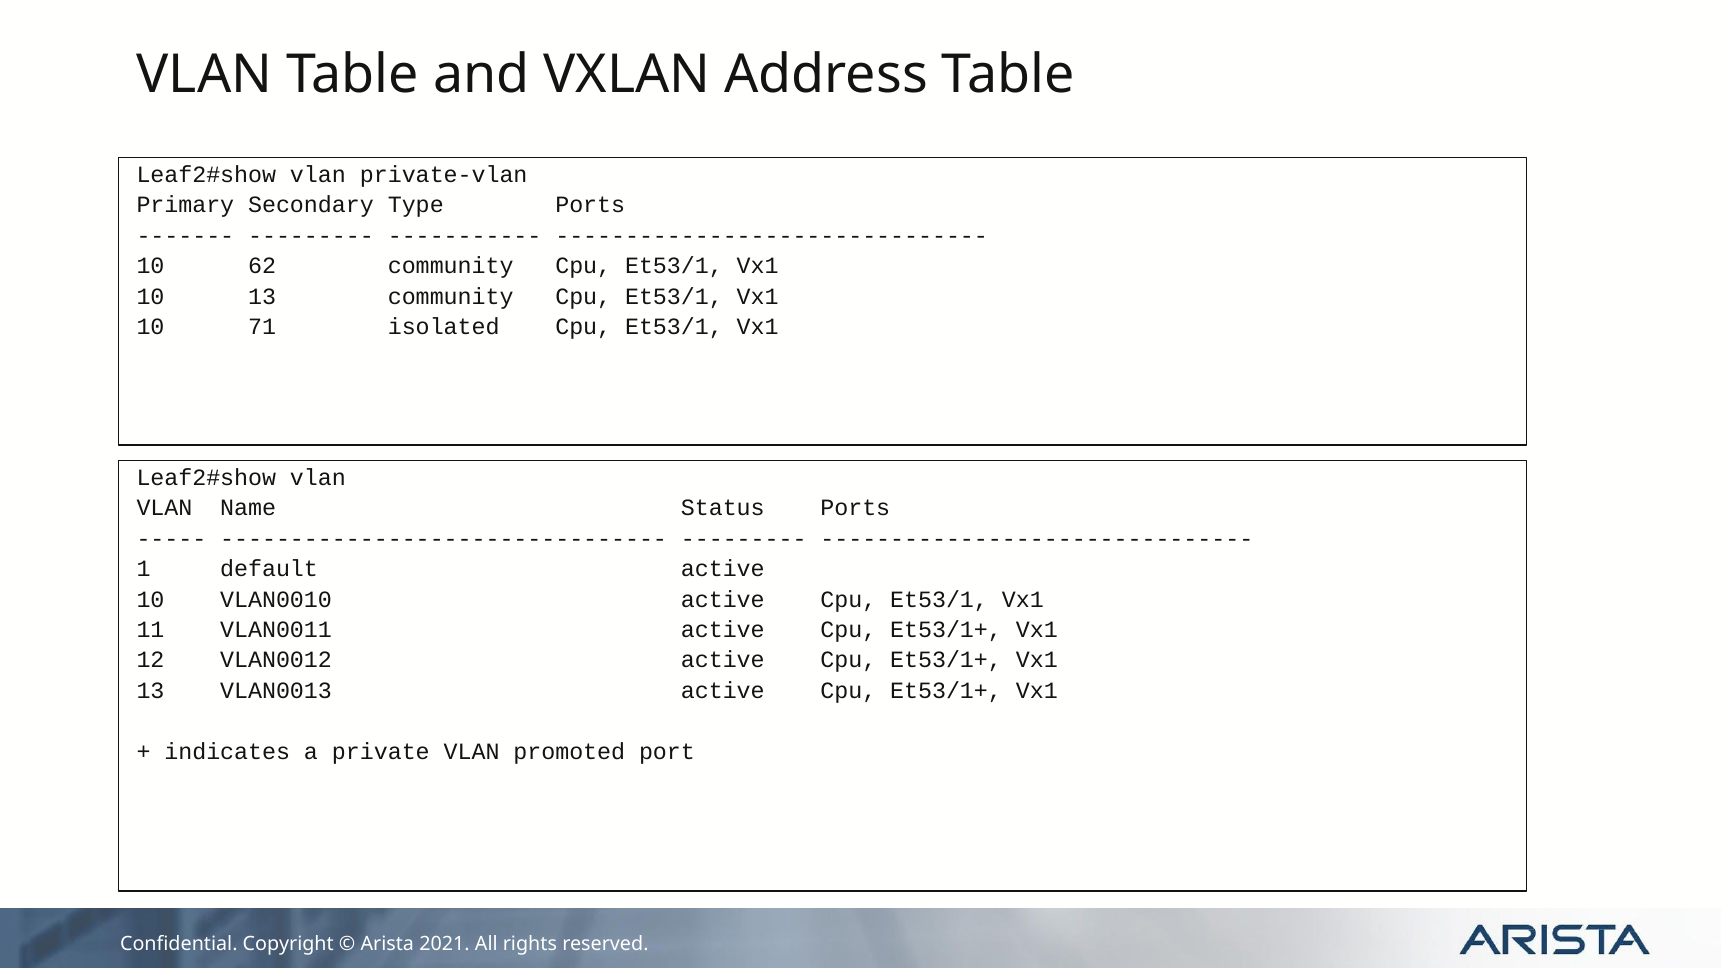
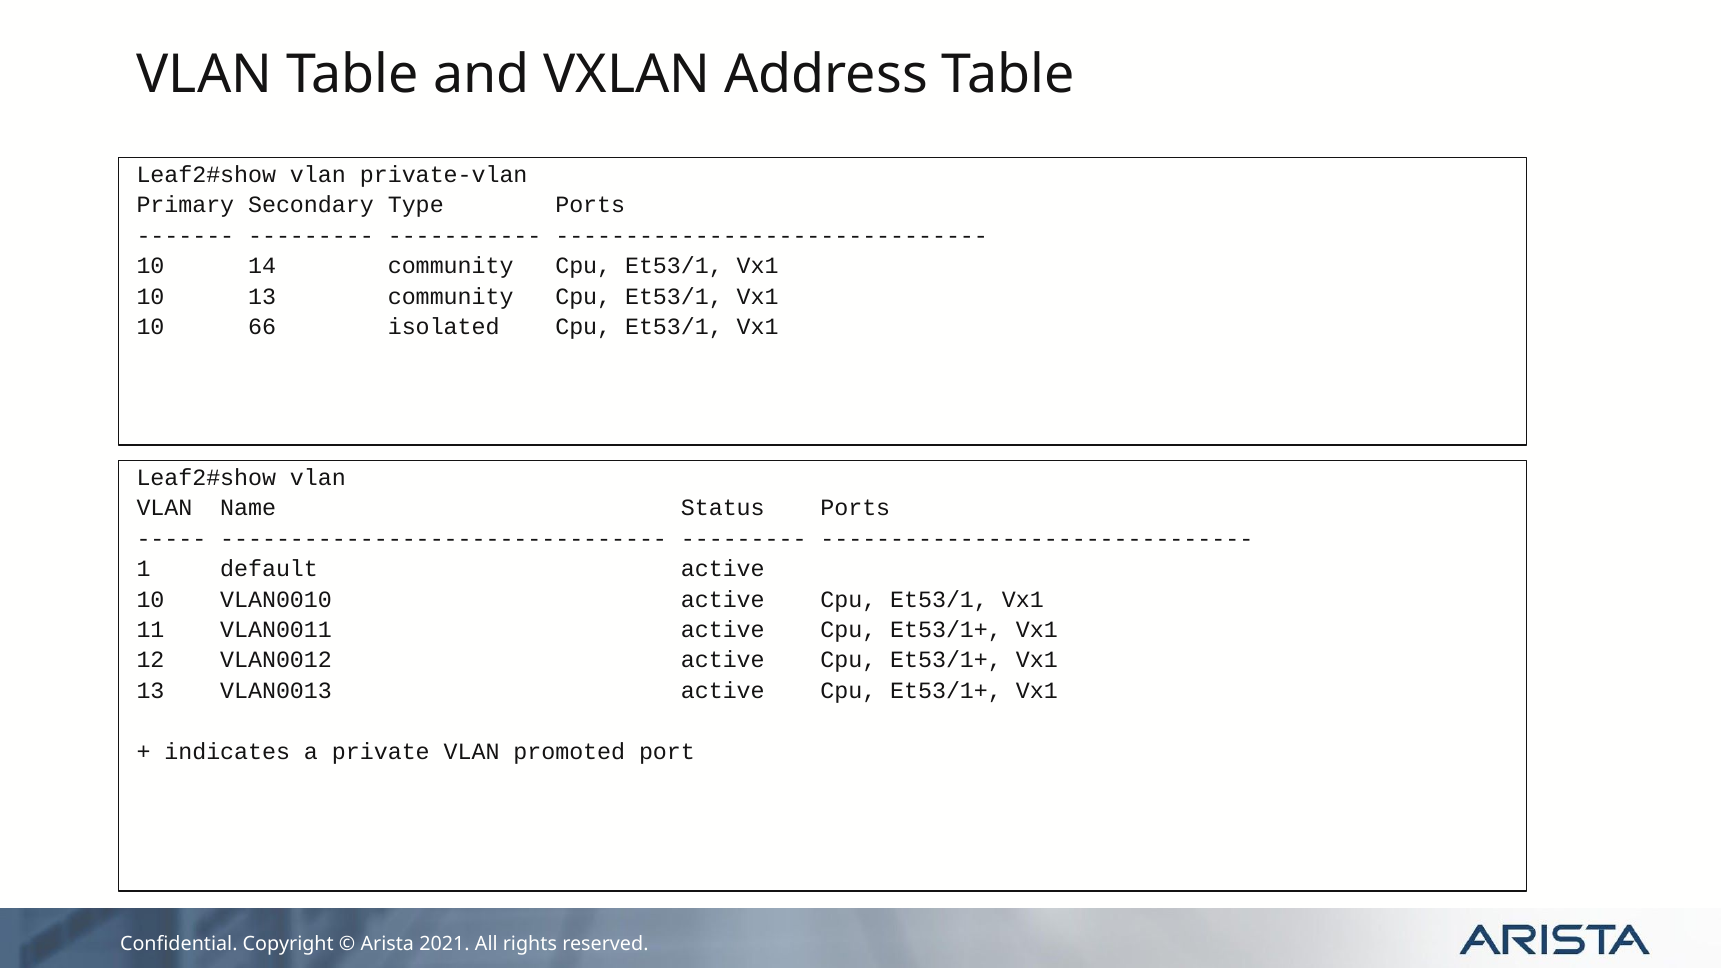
62: 62 -> 14
71: 71 -> 66
